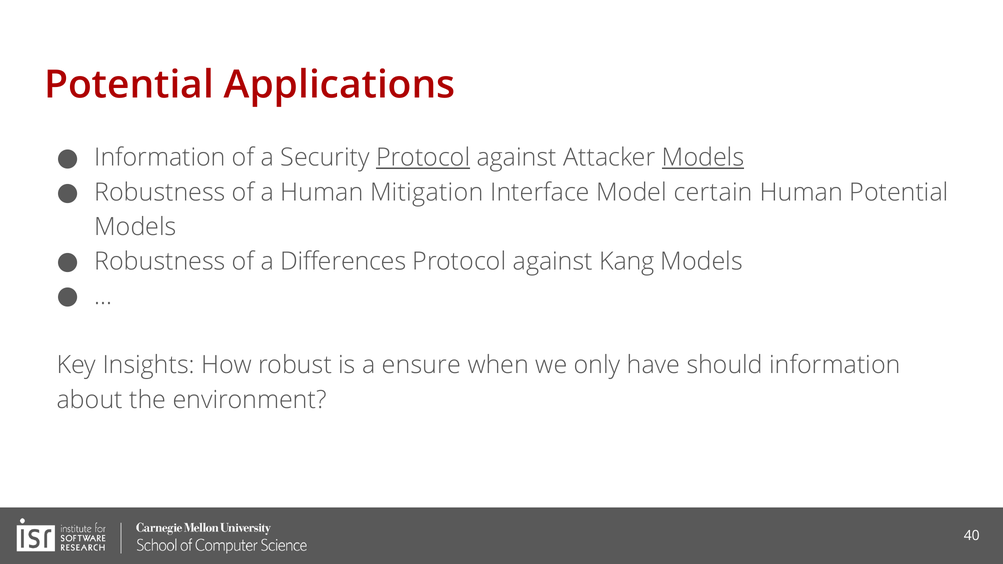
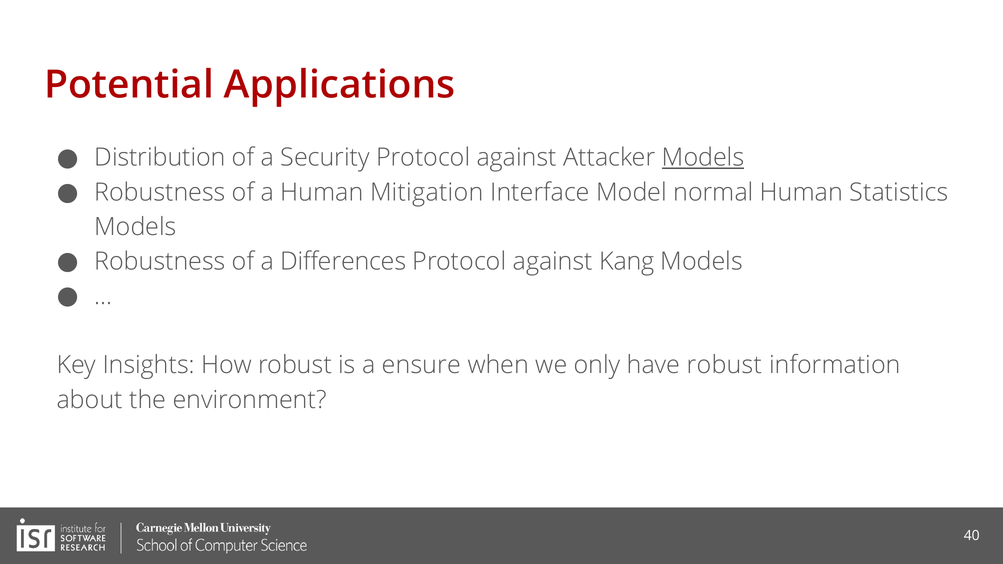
Information at (160, 158): Information -> Distribution
Protocol at (423, 158) underline: present -> none
certain: certain -> normal
Human Potential: Potential -> Statistics
have should: should -> robust
